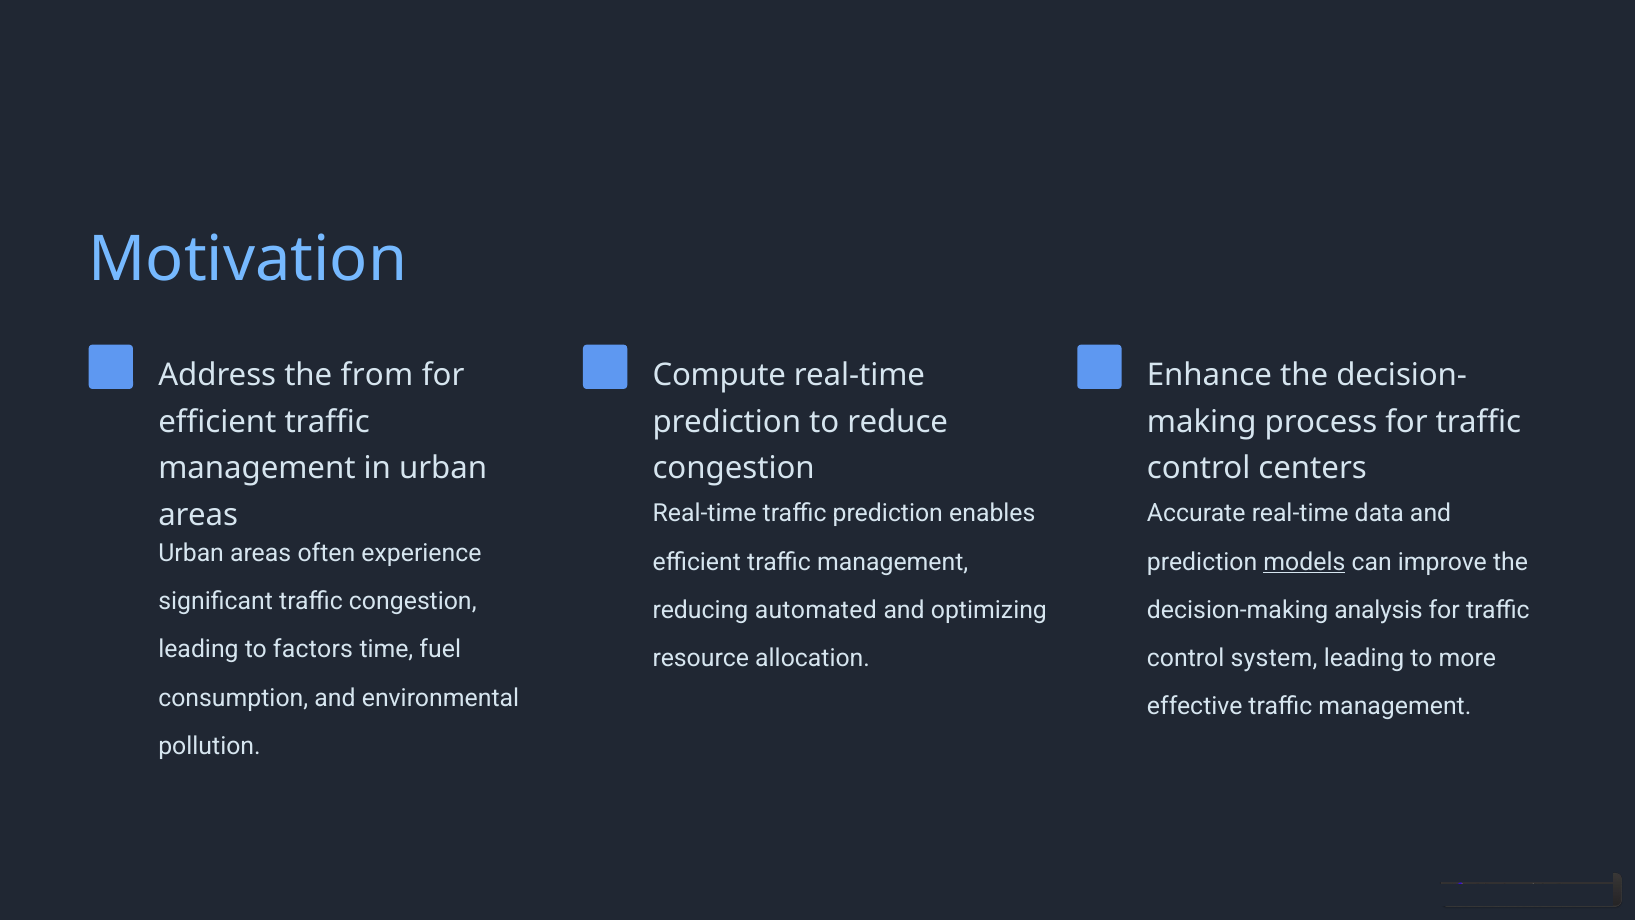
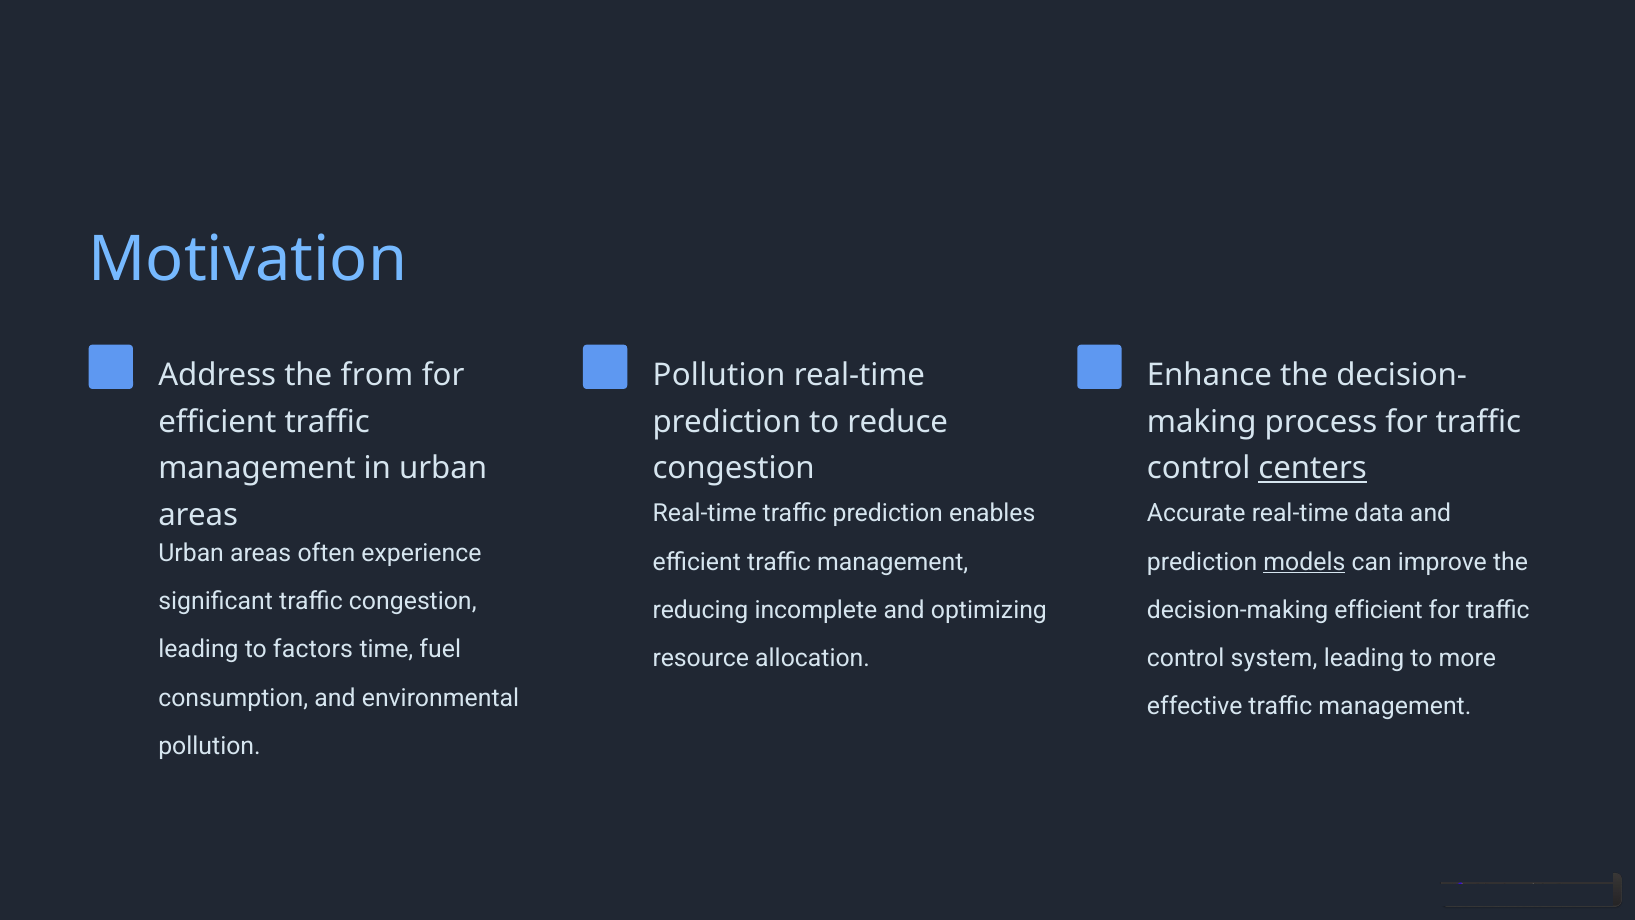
Compute at (719, 375): Compute -> Pollution
centers underline: none -> present
automated: automated -> incomplete
decision-making analysis: analysis -> efficient
